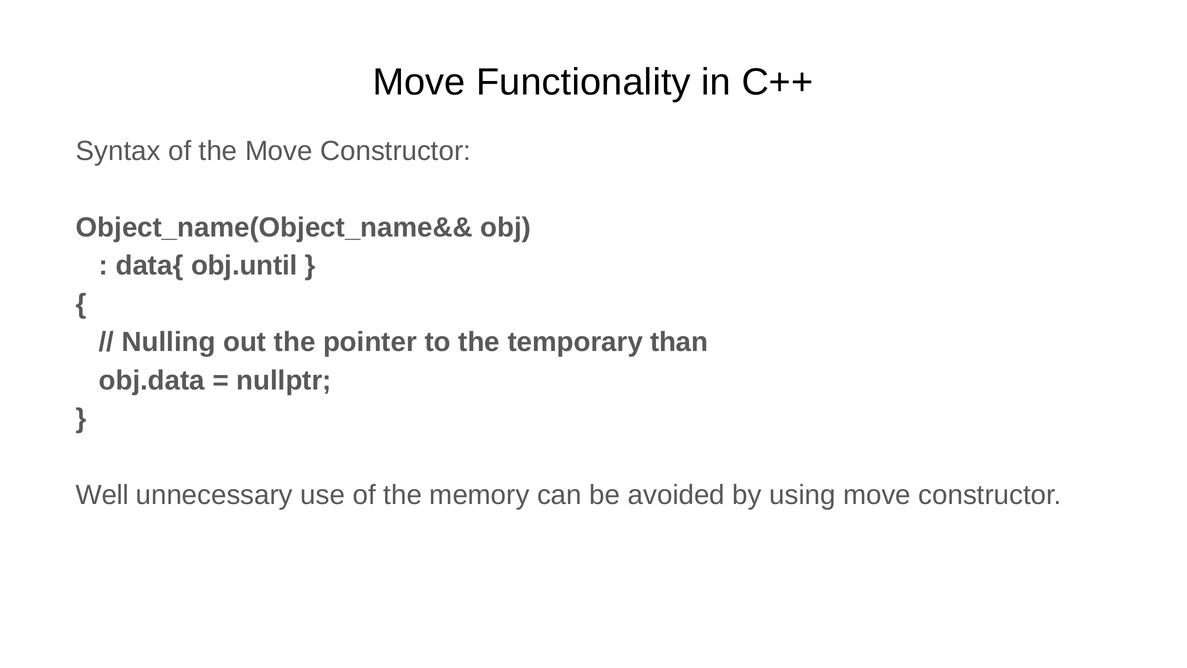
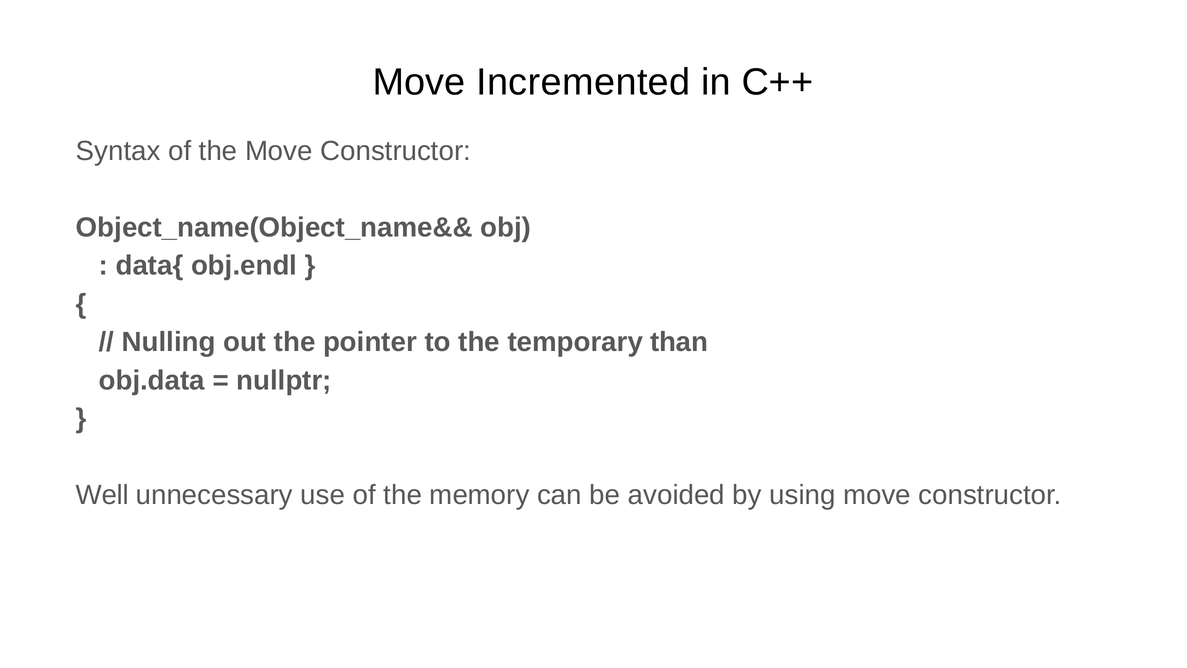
Functionality: Functionality -> Incremented
obj.until: obj.until -> obj.endl
